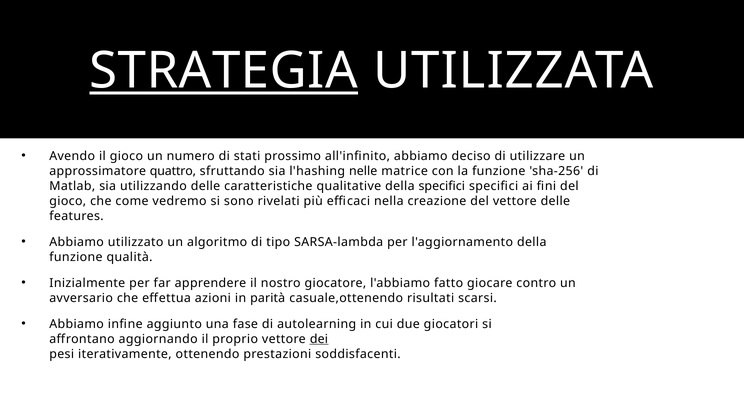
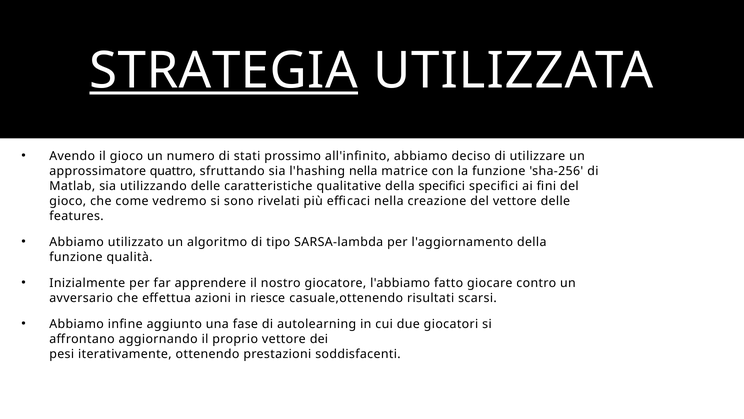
l'hashing nelle: nelle -> nella
parità: parità -> riesce
dei underline: present -> none
